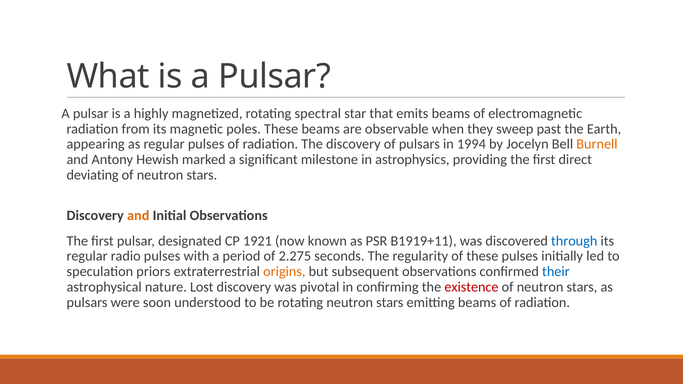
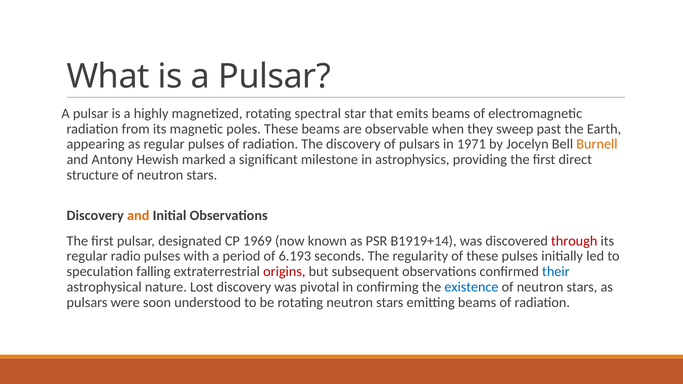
1994: 1994 -> 1971
deviating: deviating -> structure
1921: 1921 -> 1969
B1919+11: B1919+11 -> B1919+14
through colour: blue -> red
2.275: 2.275 -> 6.193
priors: priors -> falling
origins colour: orange -> red
existence colour: red -> blue
